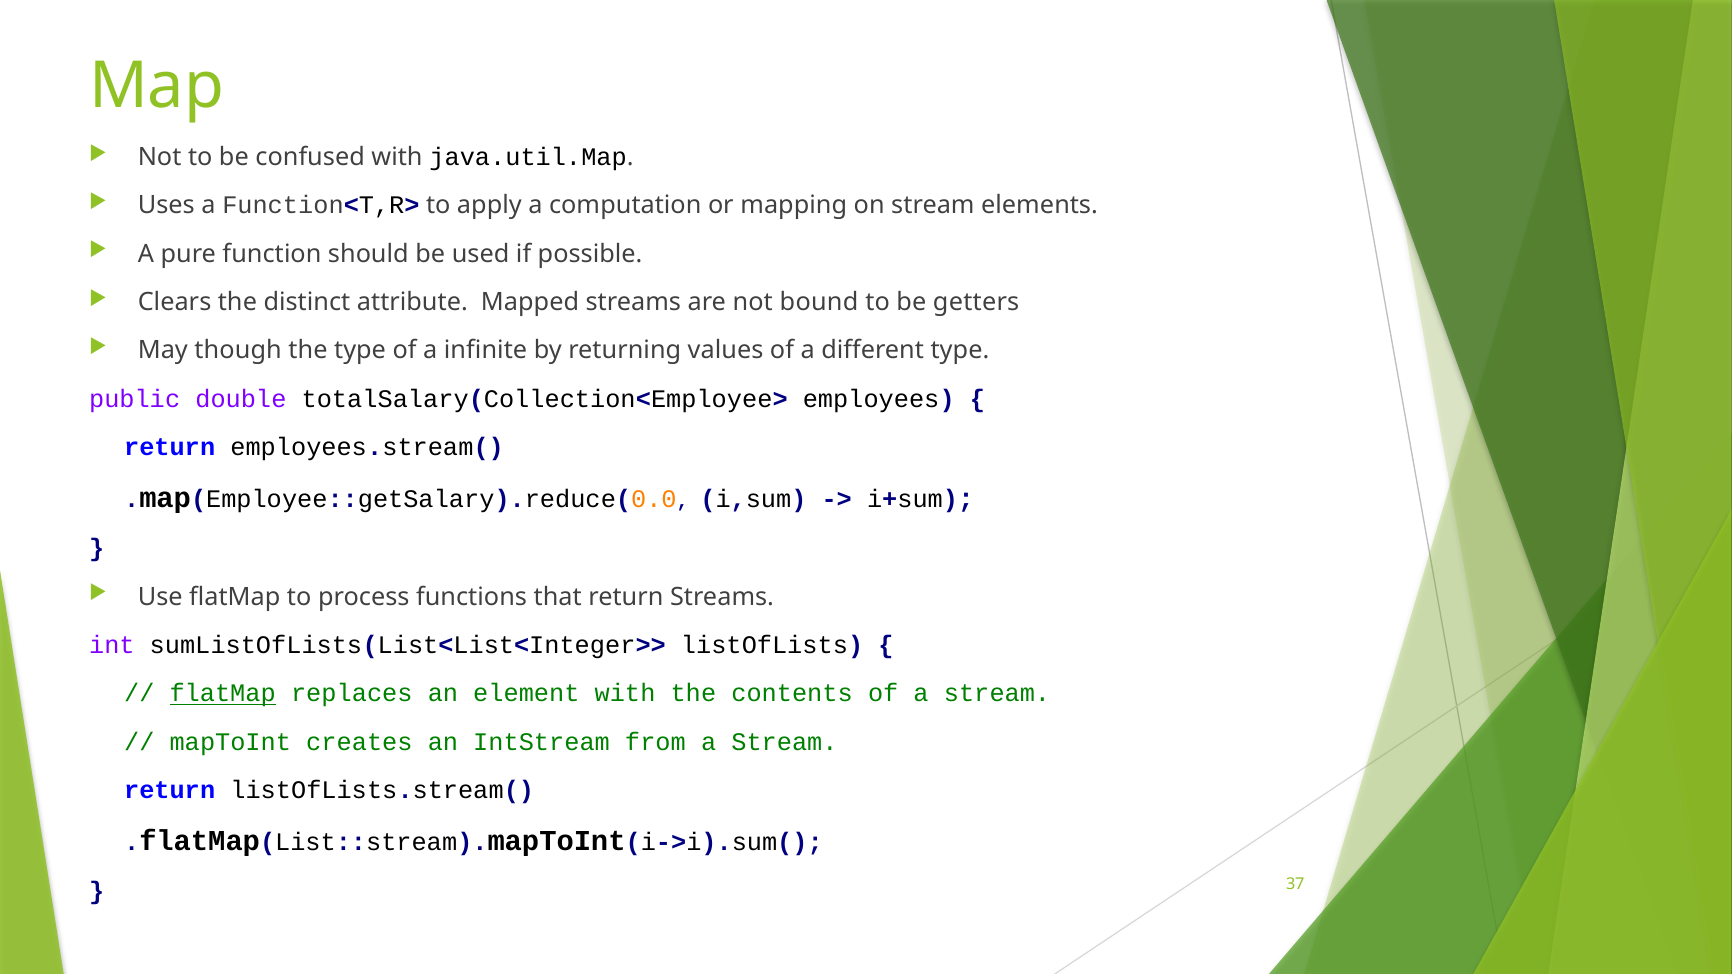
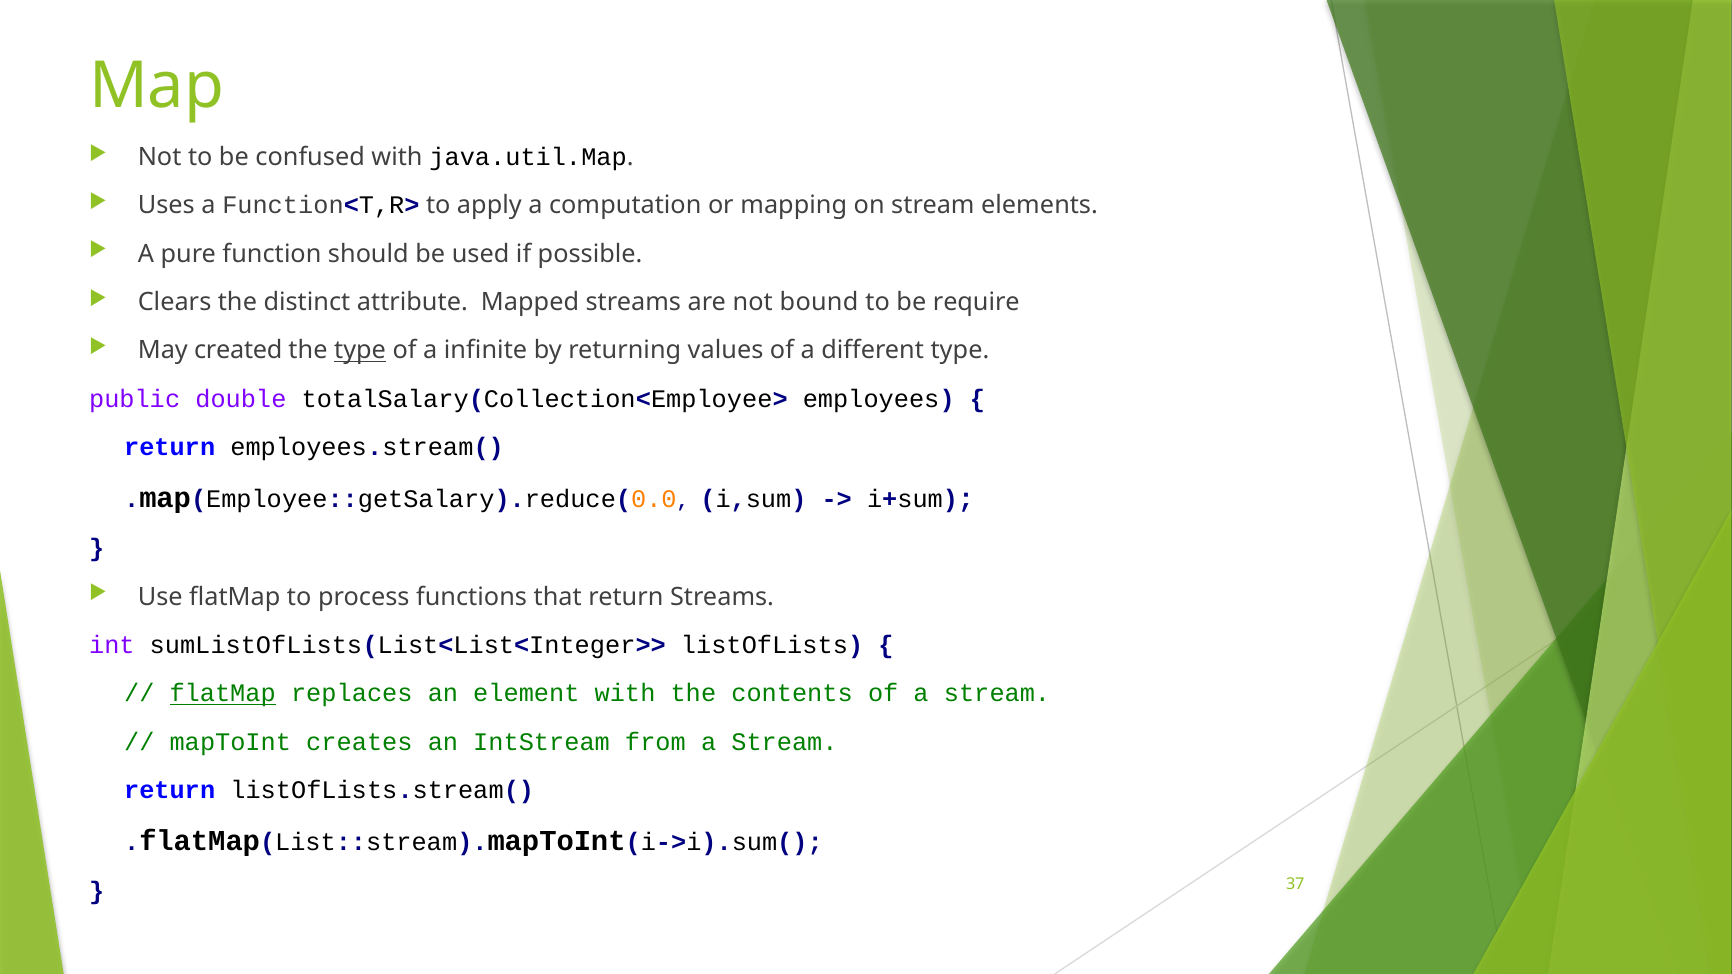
getters: getters -> require
though: though -> created
type at (360, 351) underline: none -> present
